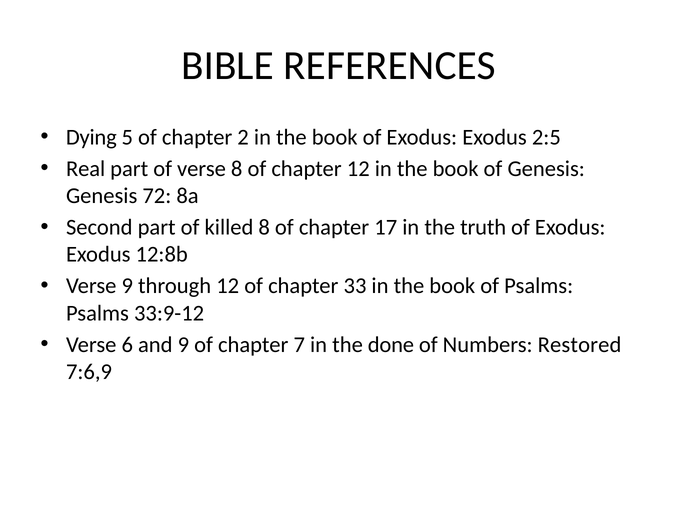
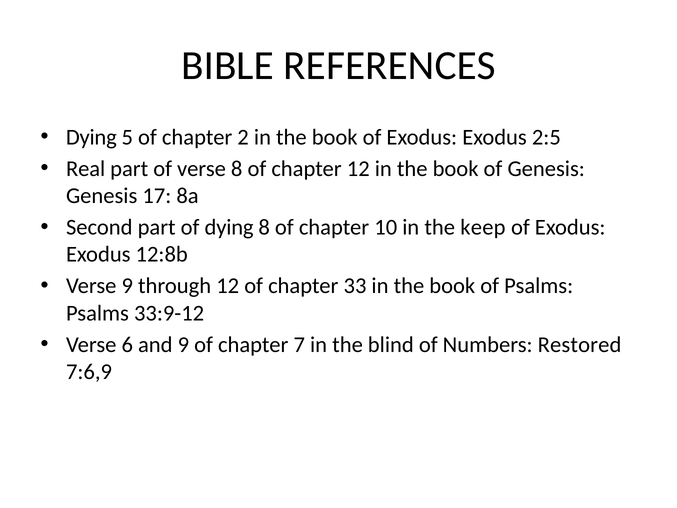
72: 72 -> 17
of killed: killed -> dying
17: 17 -> 10
truth: truth -> keep
done: done -> blind
